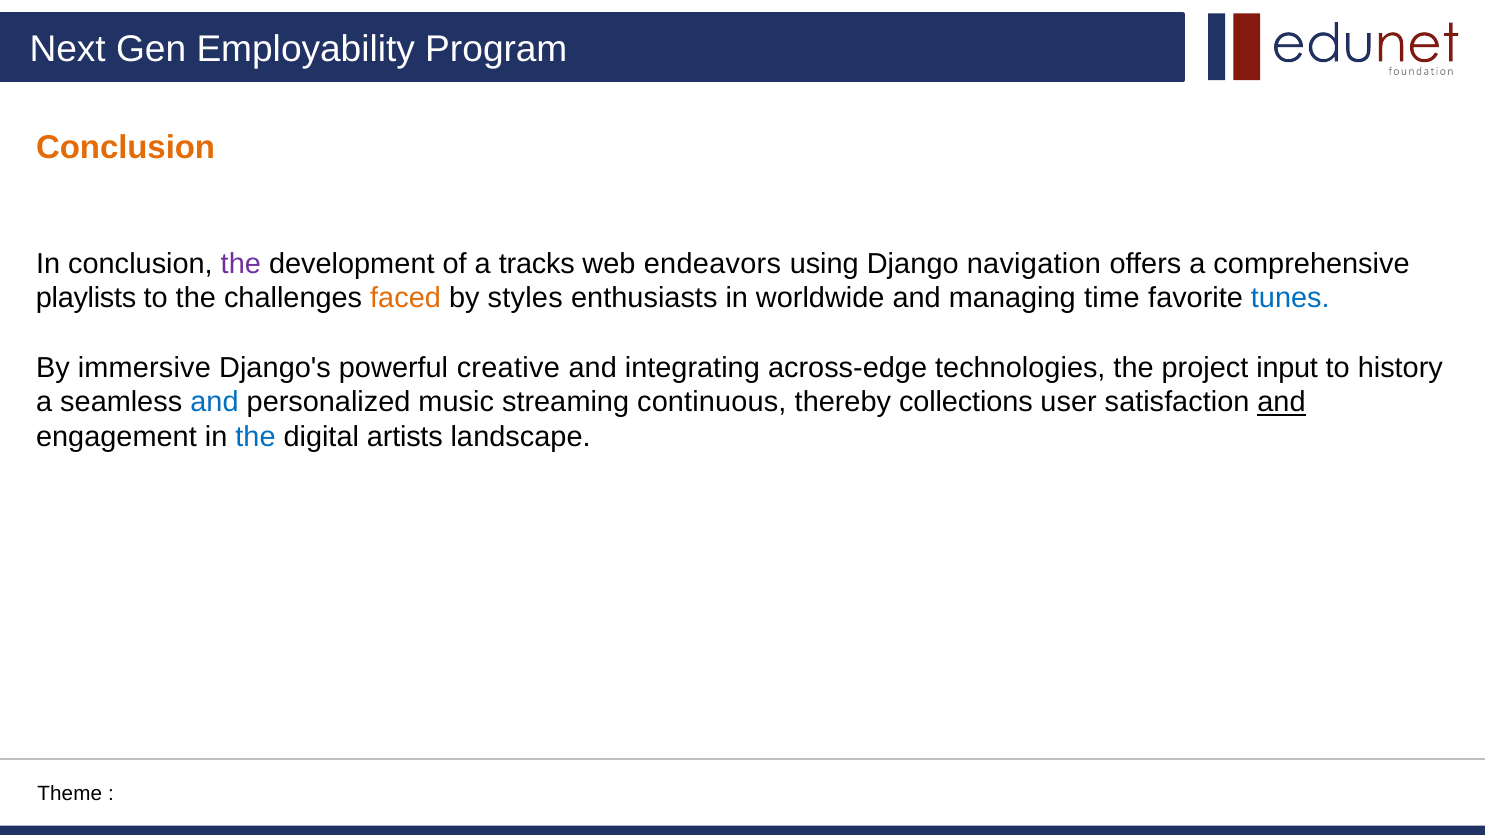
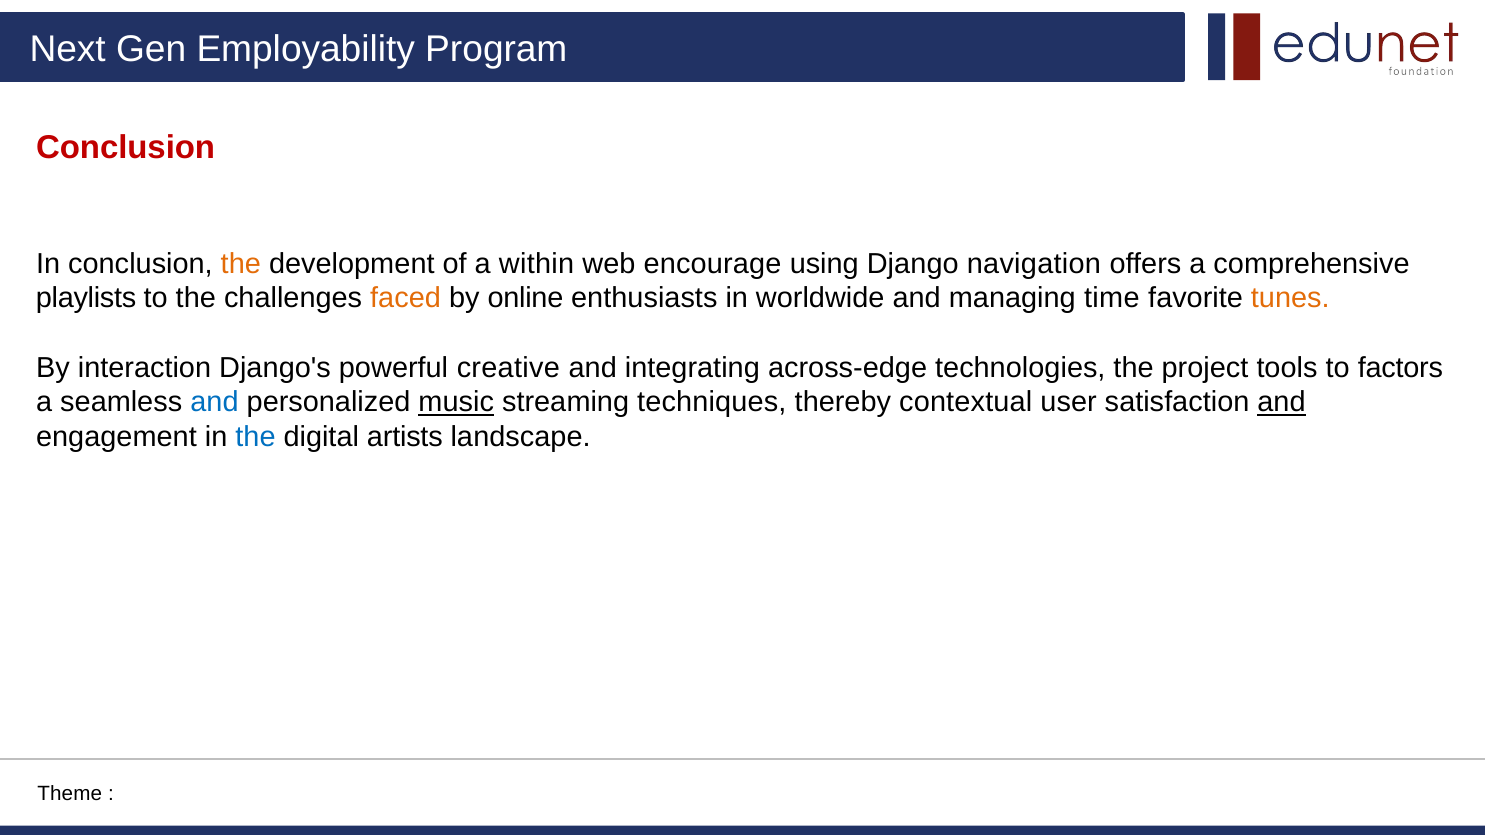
Conclusion at (126, 148) colour: orange -> red
the at (241, 264) colour: purple -> orange
tracks: tracks -> within
endeavors: endeavors -> encourage
styles: styles -> online
tunes colour: blue -> orange
immersive: immersive -> interaction
input: input -> tools
history: history -> factors
music underline: none -> present
continuous: continuous -> techniques
collections: collections -> contextual
